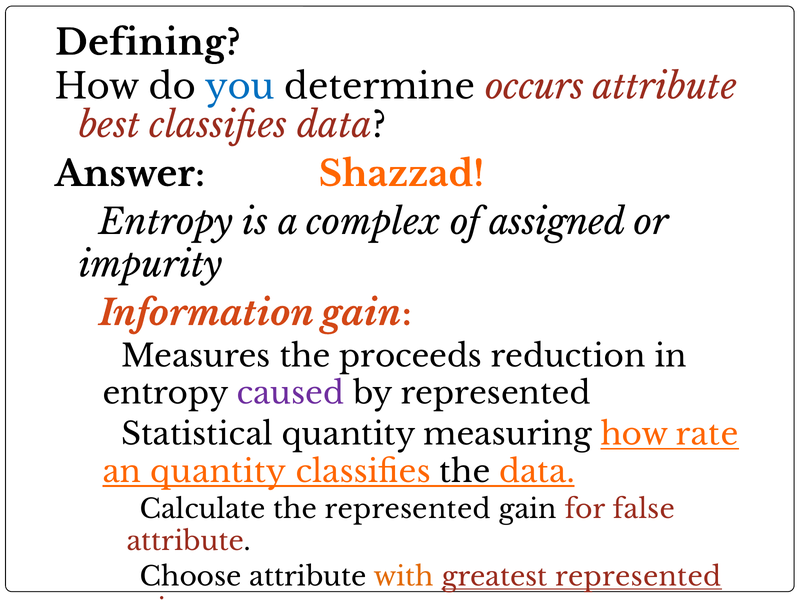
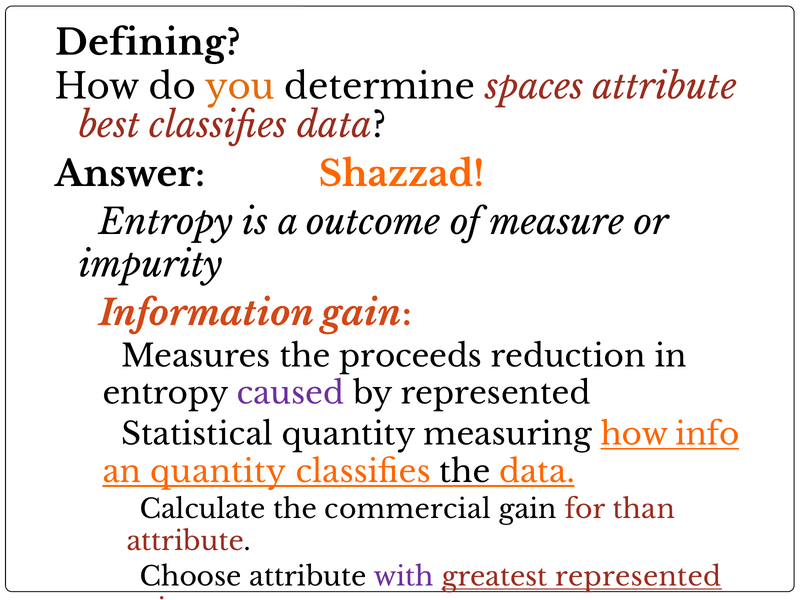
you colour: blue -> orange
occurs: occurs -> spaces
complex: complex -> outcome
assigned: assigned -> measure
rate: rate -> info
the represented: represented -> commercial
false: false -> than
with colour: orange -> purple
